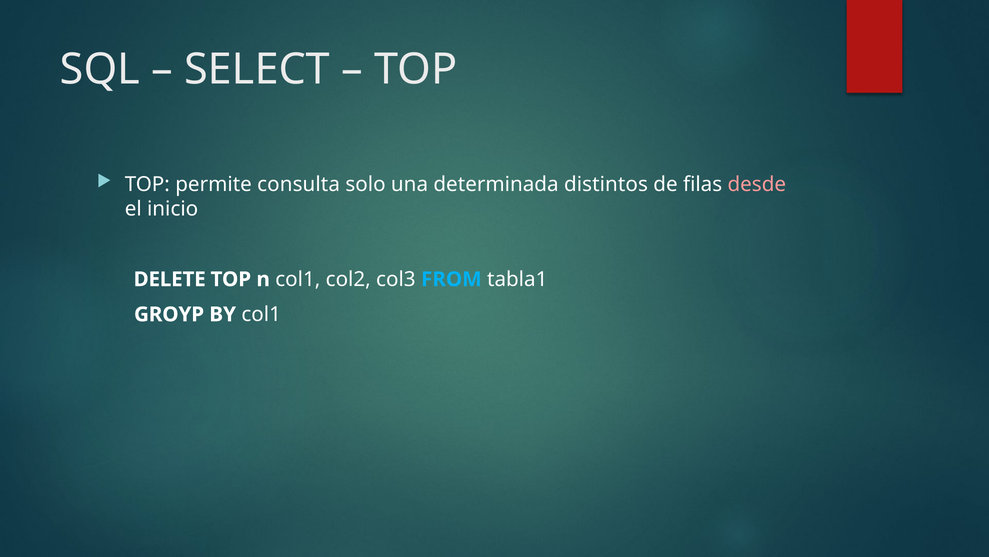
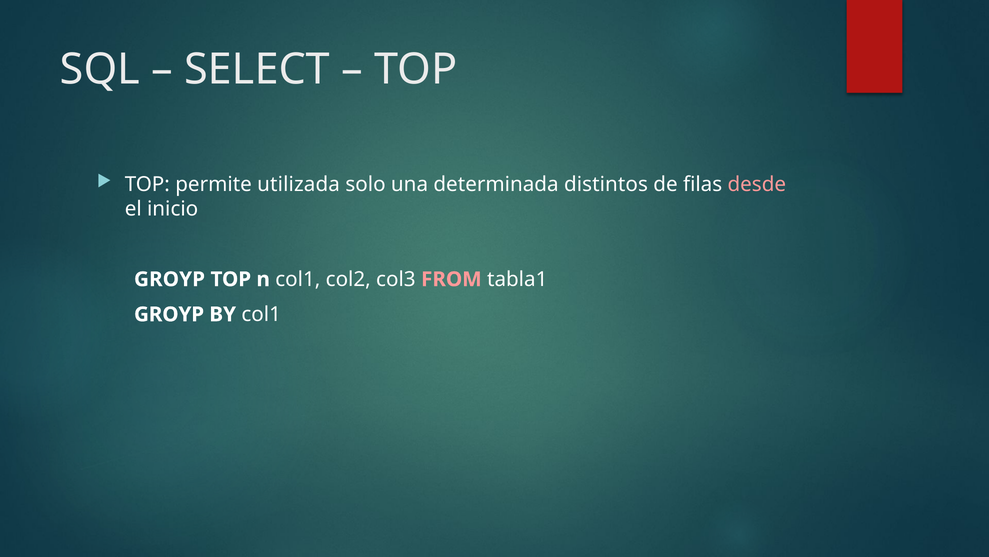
consulta: consulta -> utilizada
DELETE at (170, 279): DELETE -> GROYP
FROM colour: light blue -> pink
